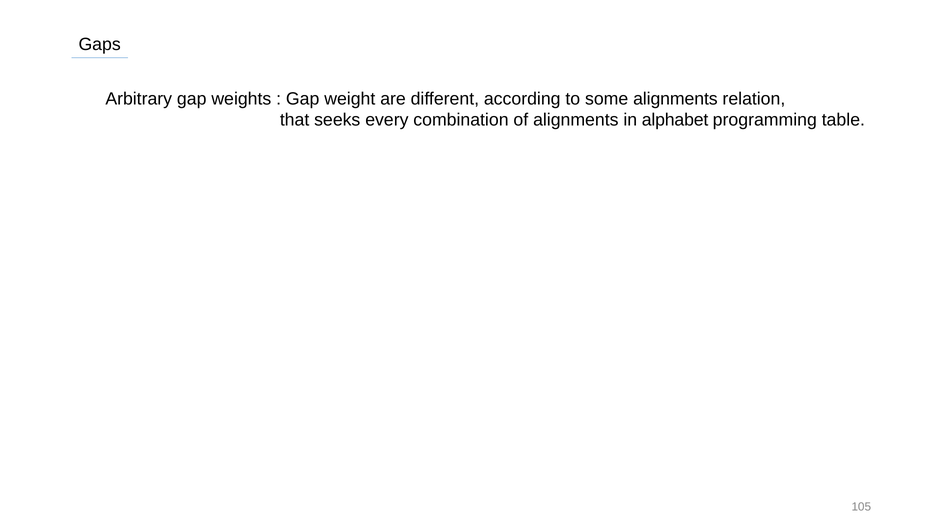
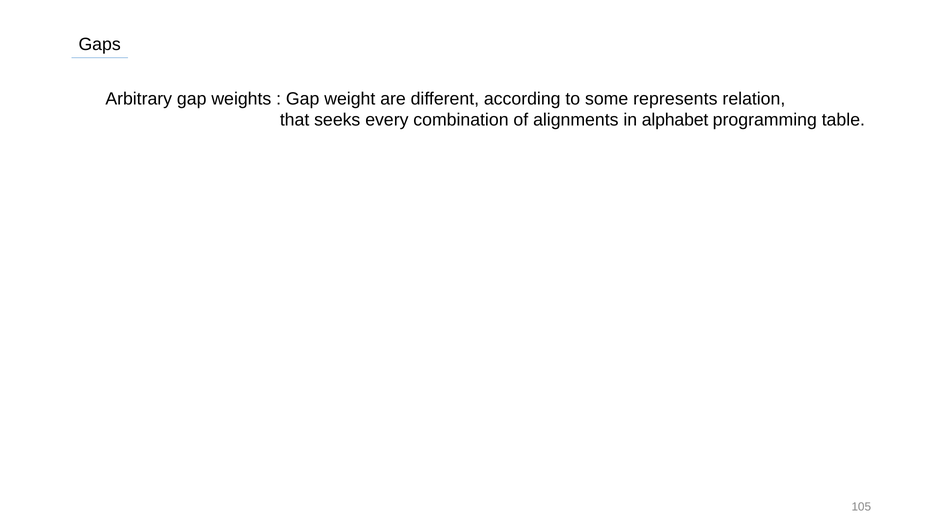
some alignments: alignments -> represents
